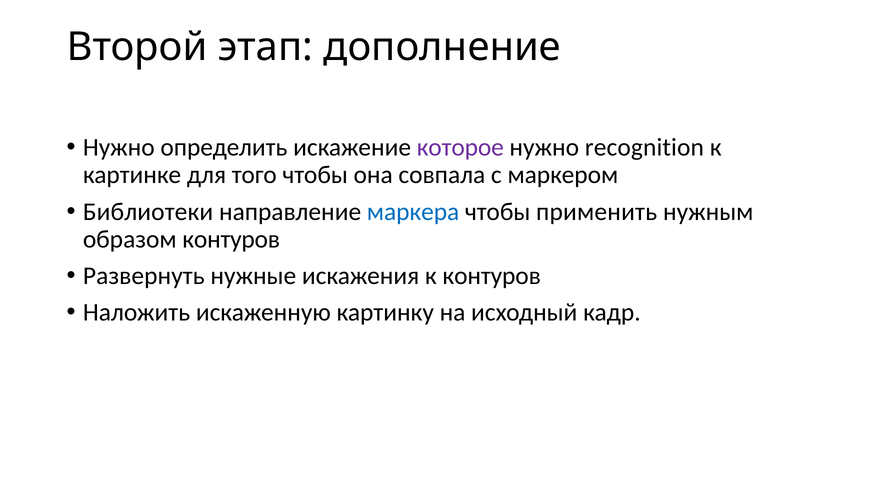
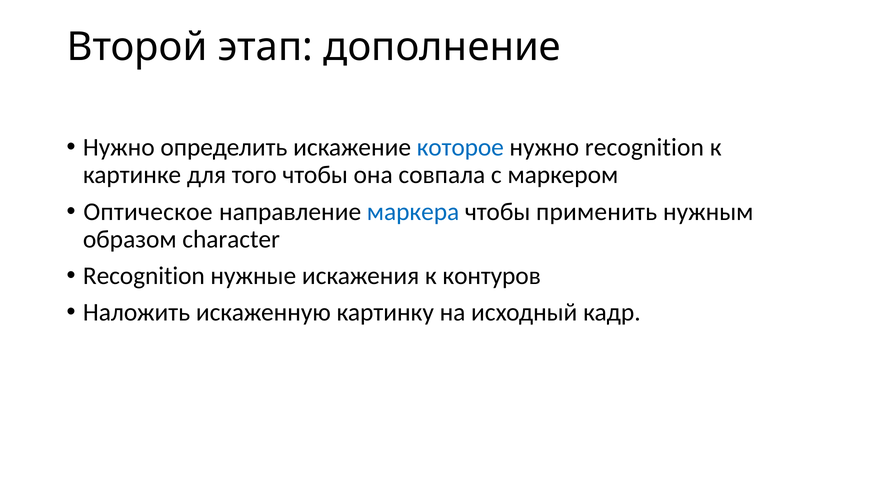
которое colour: purple -> blue
Библиотеки: Библиотеки -> Оптическое
образом контуров: контуров -> character
Развернуть at (144, 276): Развернуть -> Recognition
